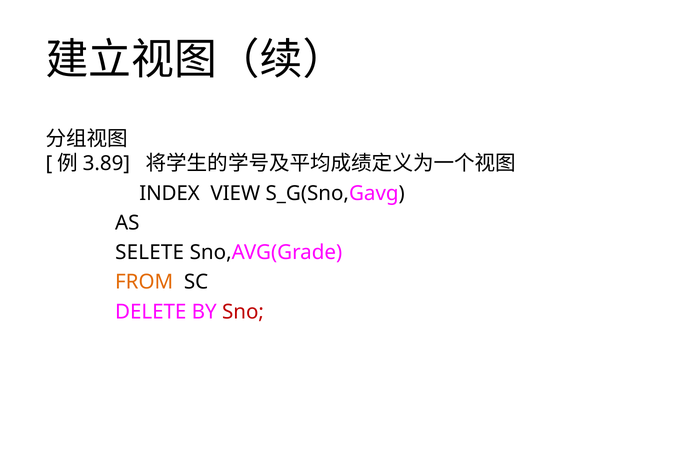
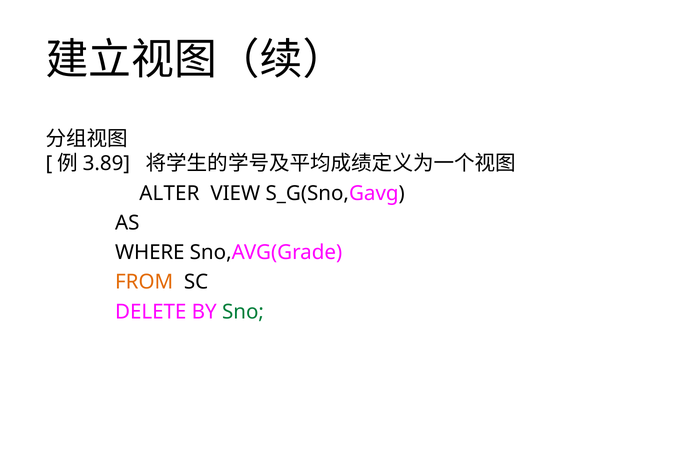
INDEX: INDEX -> ALTER
SELETE: SELETE -> WHERE
Sno colour: red -> green
